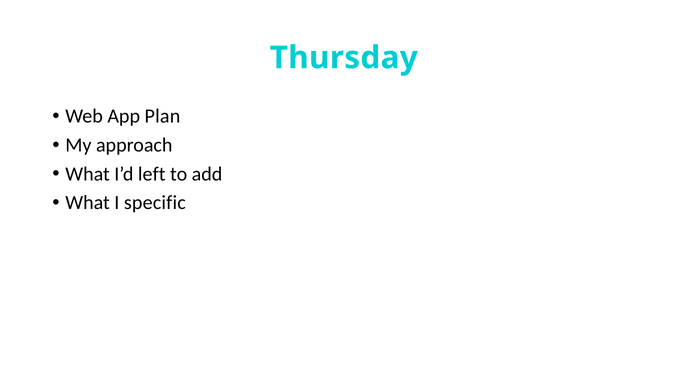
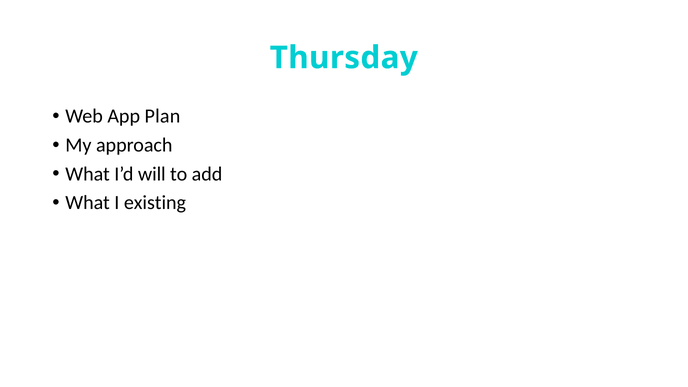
left: left -> will
specific: specific -> existing
